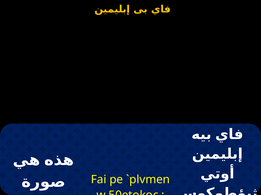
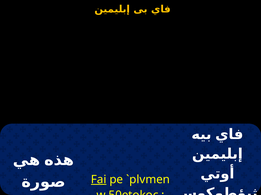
Fai underline: none -> present
